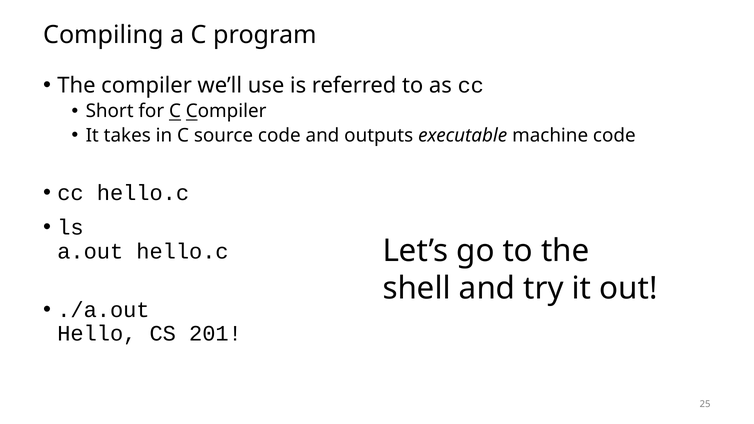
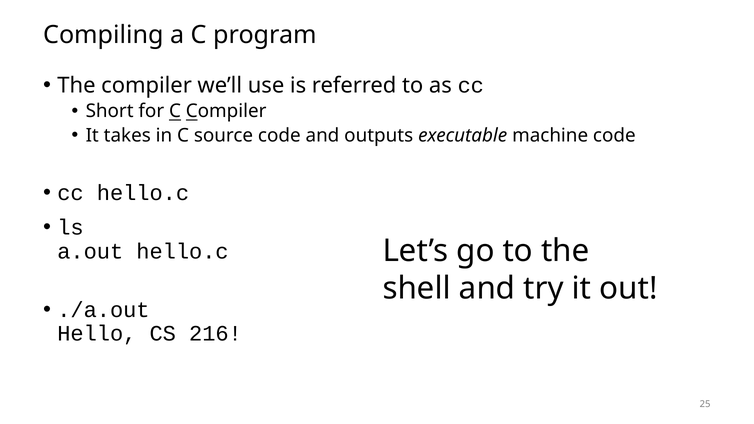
201: 201 -> 216
